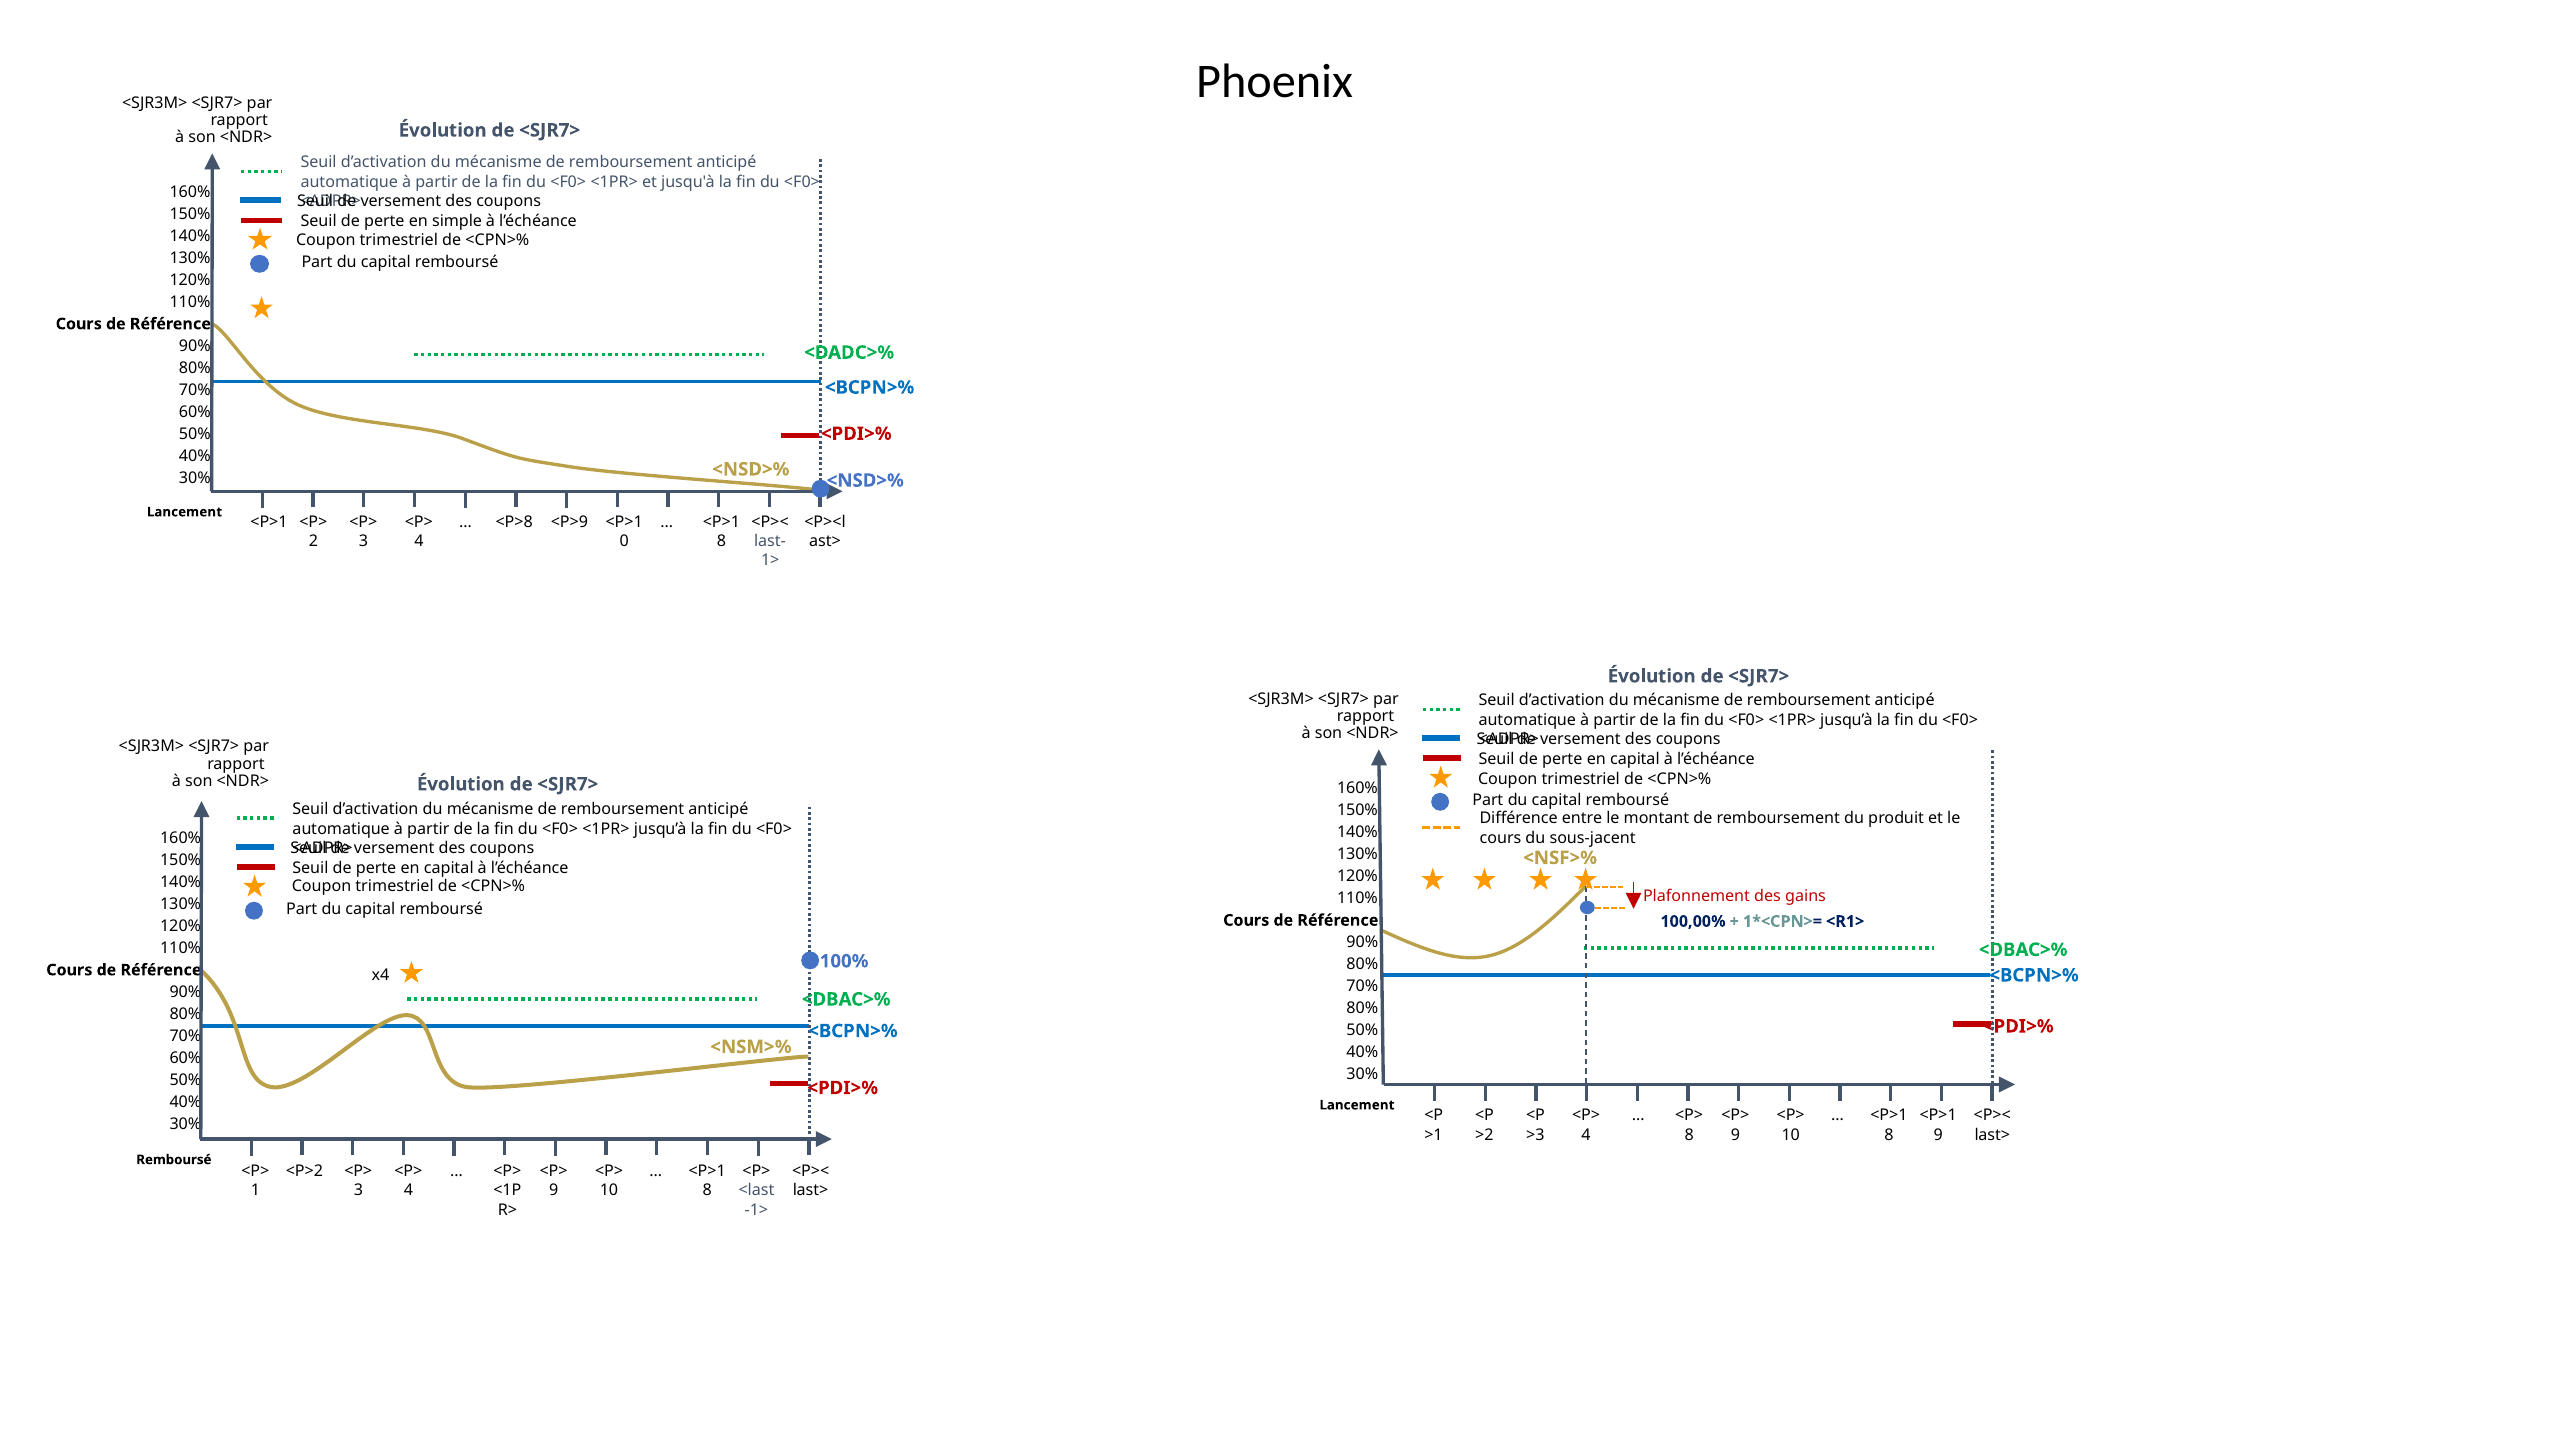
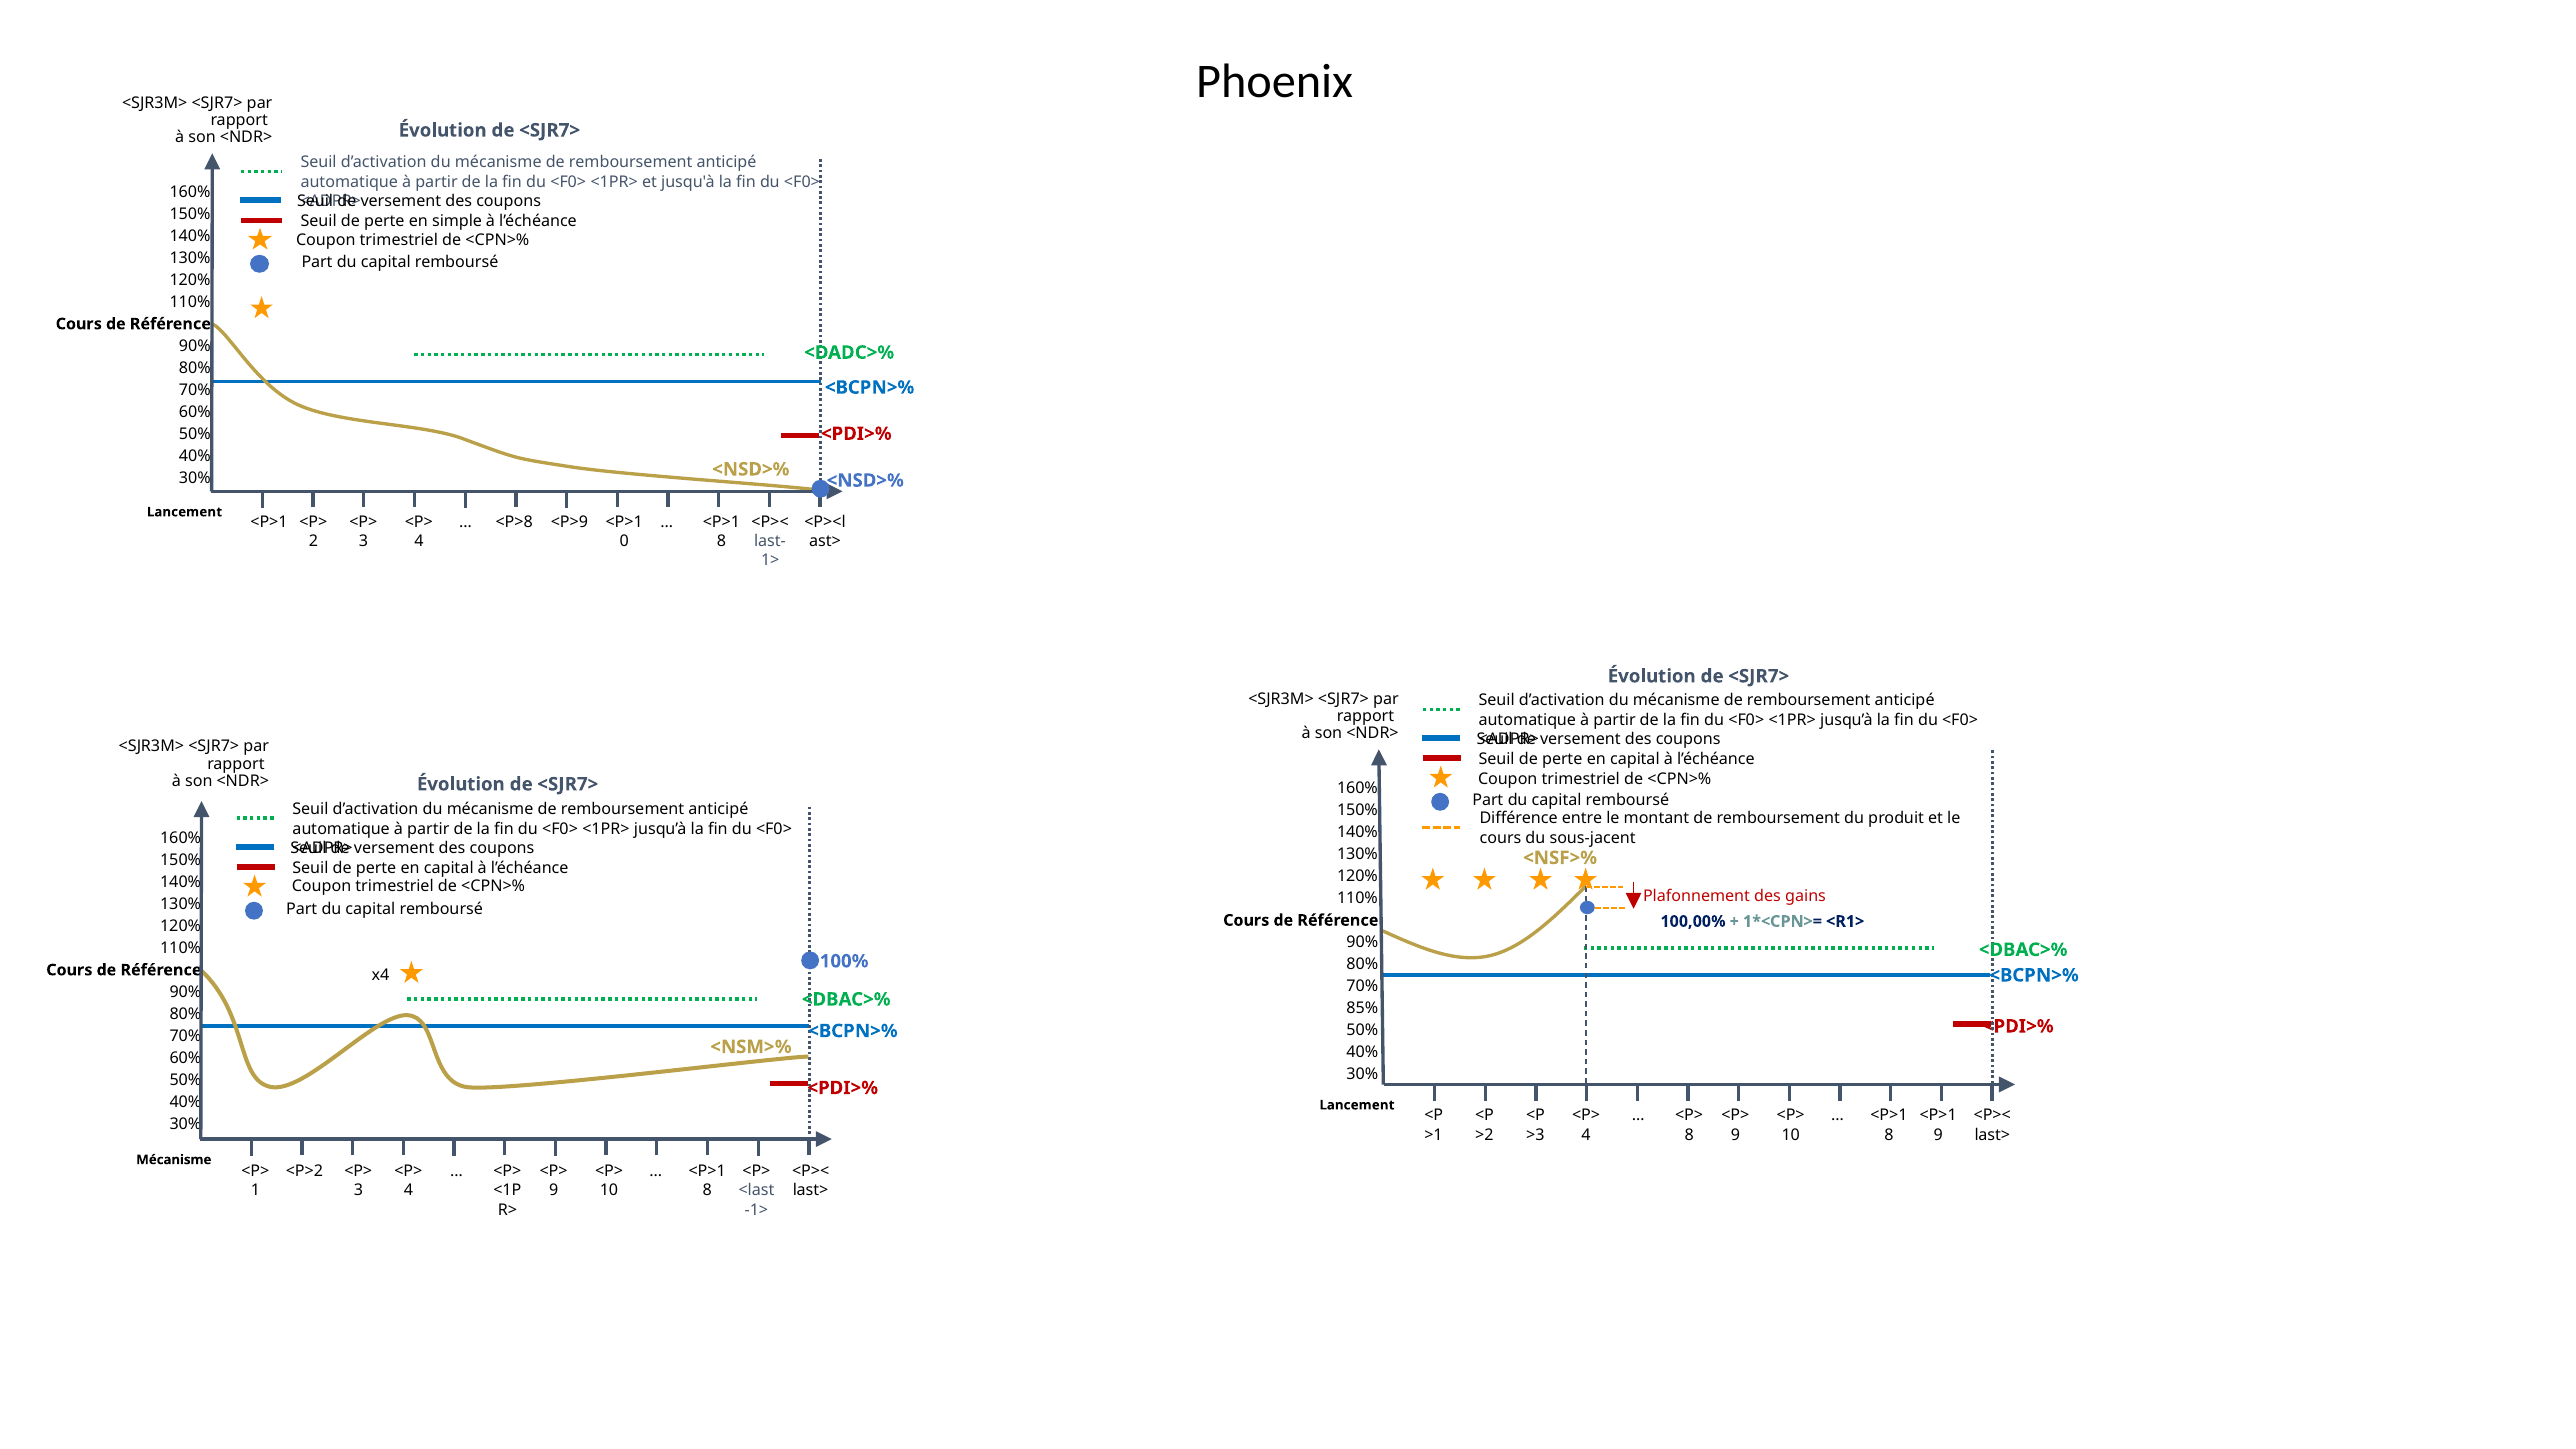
80% at (1362, 1008): 80% -> 85%
Remboursé at (174, 1160): Remboursé -> Mécanisme
